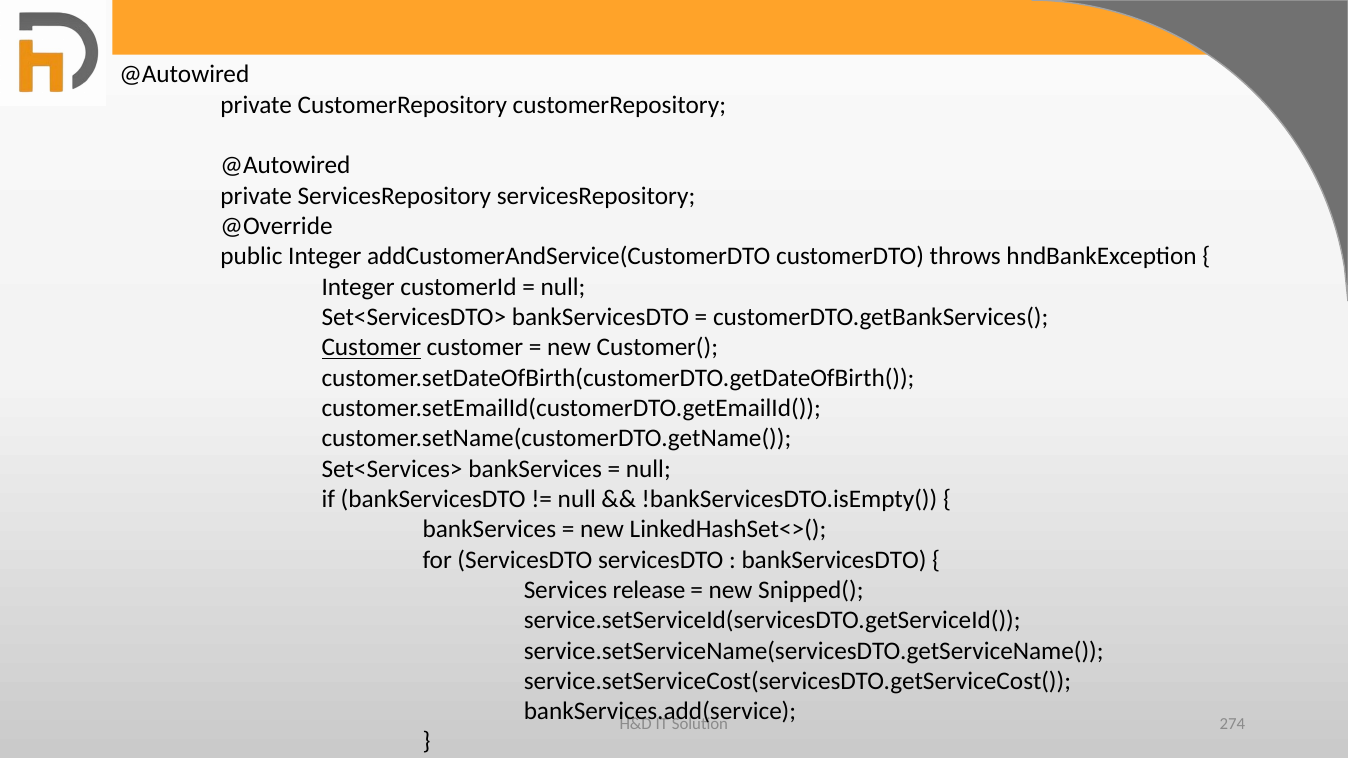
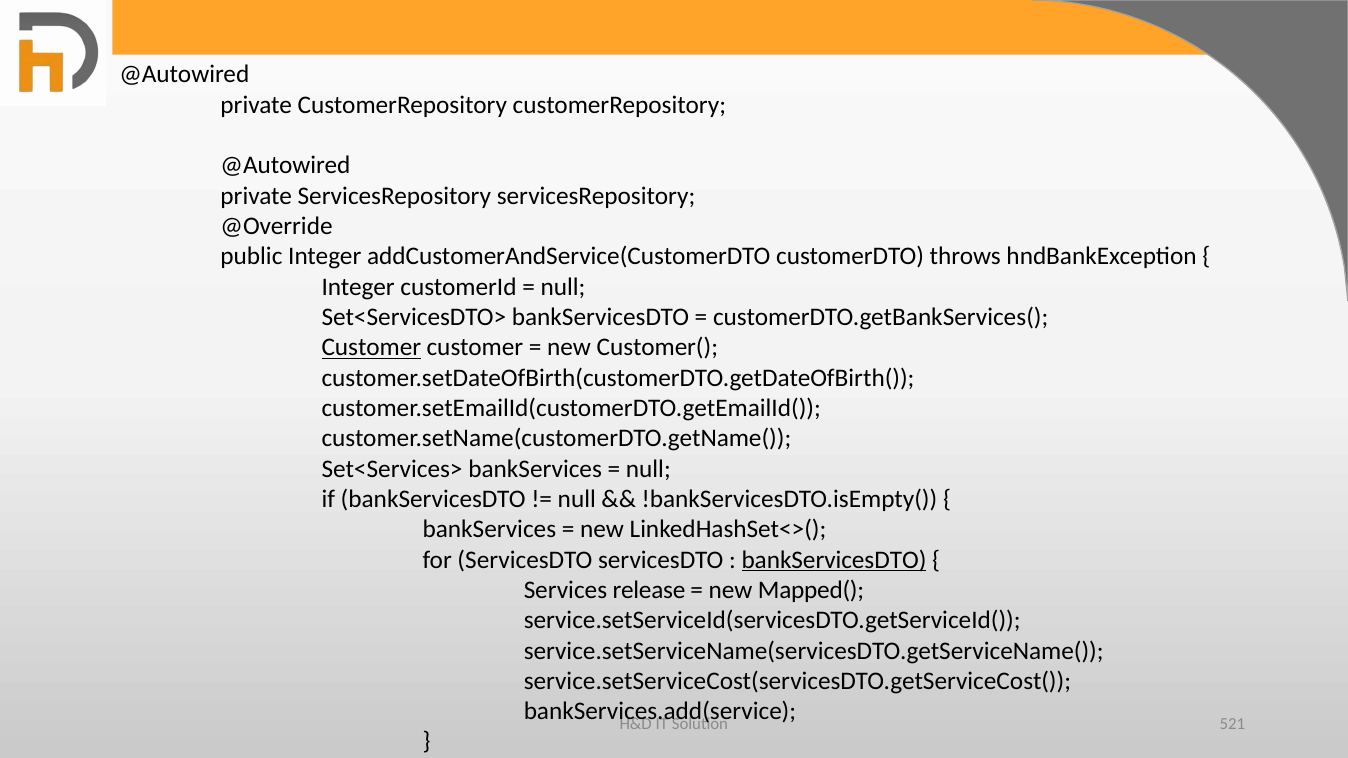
bankServicesDTO at (834, 560) underline: none -> present
Snipped(: Snipped( -> Mapped(
274: 274 -> 521
